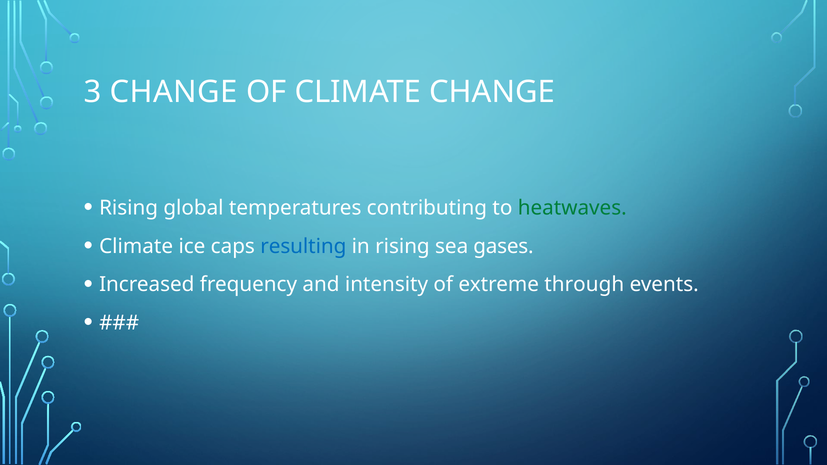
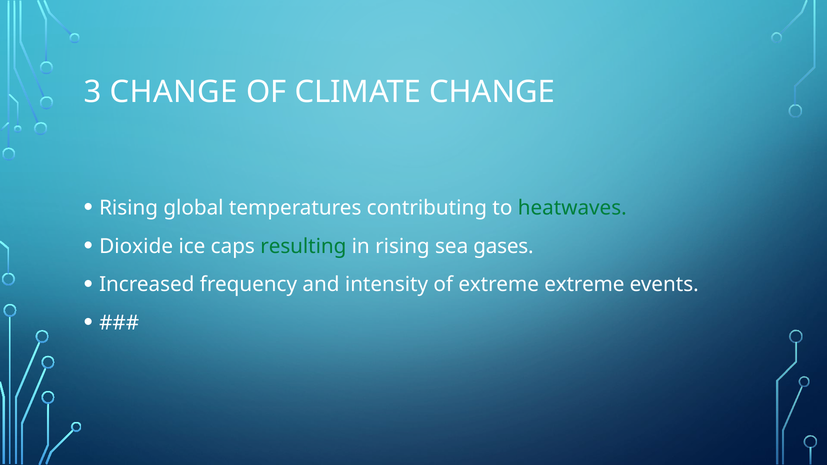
Climate at (136, 246): Climate -> Dioxide
resulting colour: blue -> green
extreme through: through -> extreme
